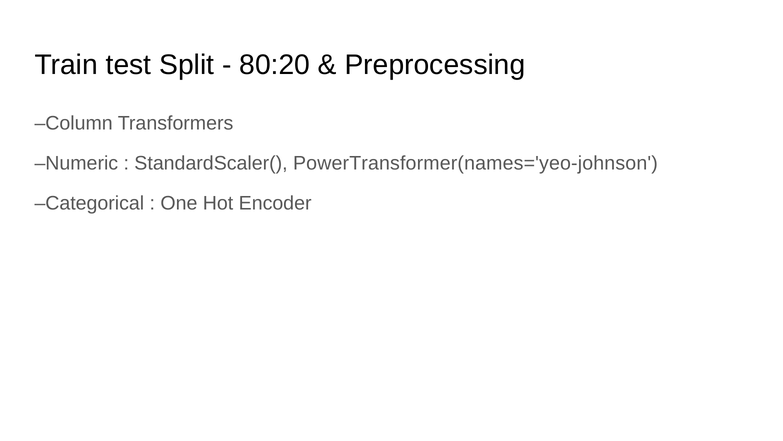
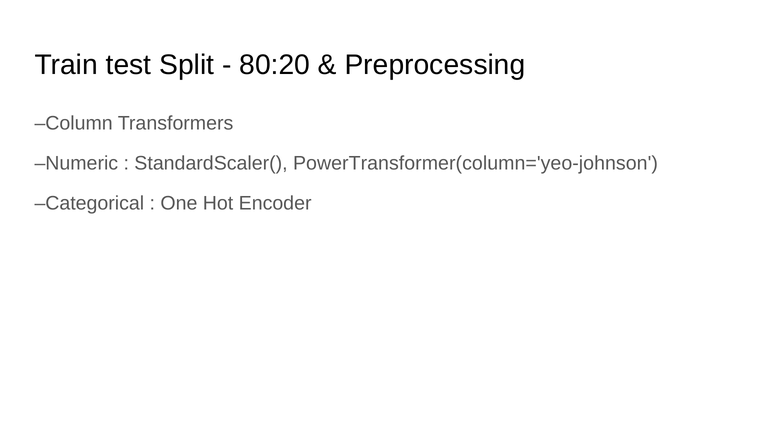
PowerTransformer(names='yeo-johnson: PowerTransformer(names='yeo-johnson -> PowerTransformer(column='yeo-johnson
